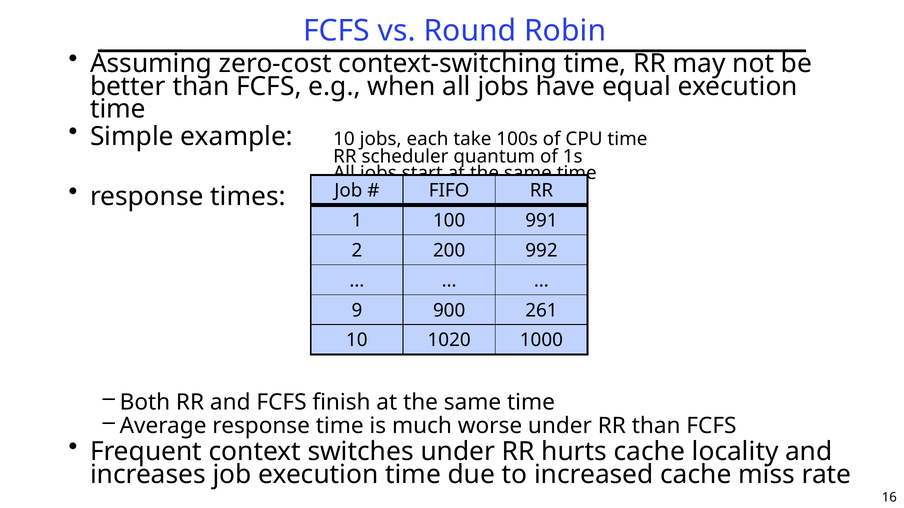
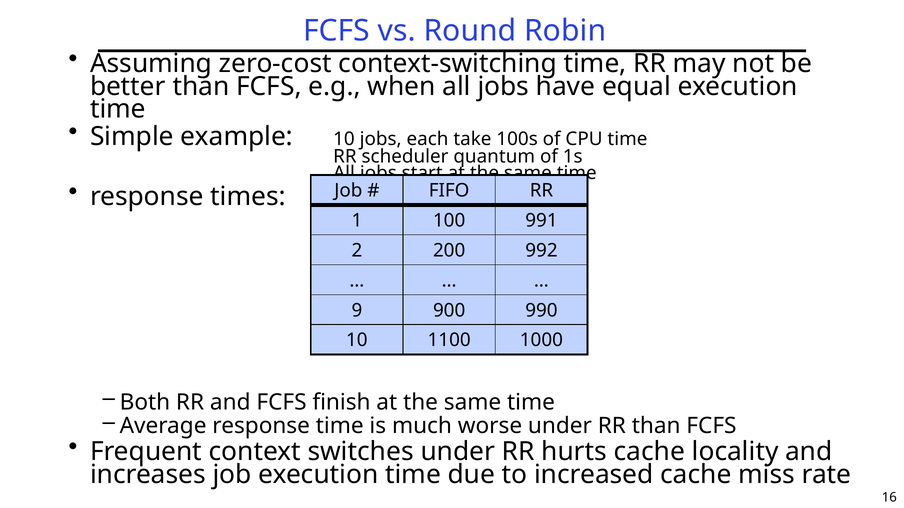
261: 261 -> 990
1020: 1020 -> 1100
